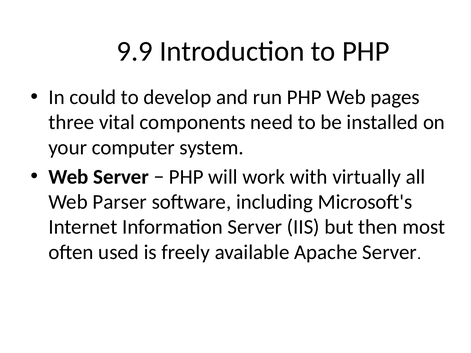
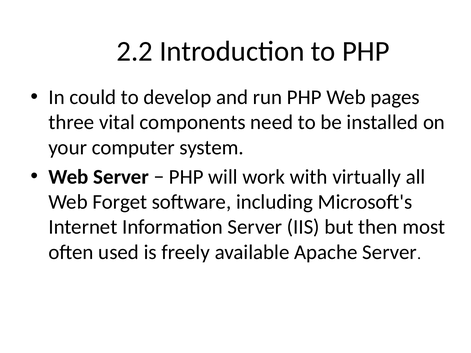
9.9: 9.9 -> 2.2
Parser: Parser -> Forget
